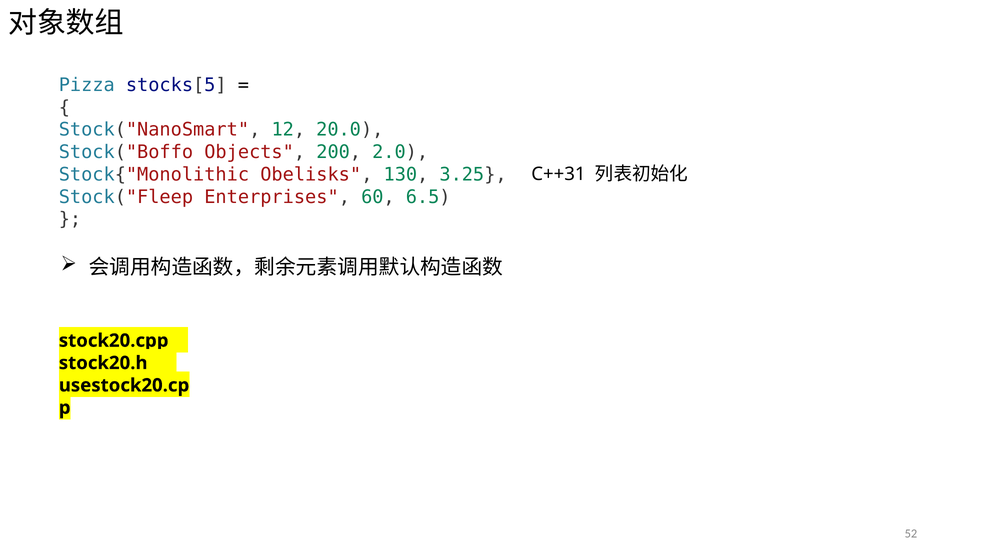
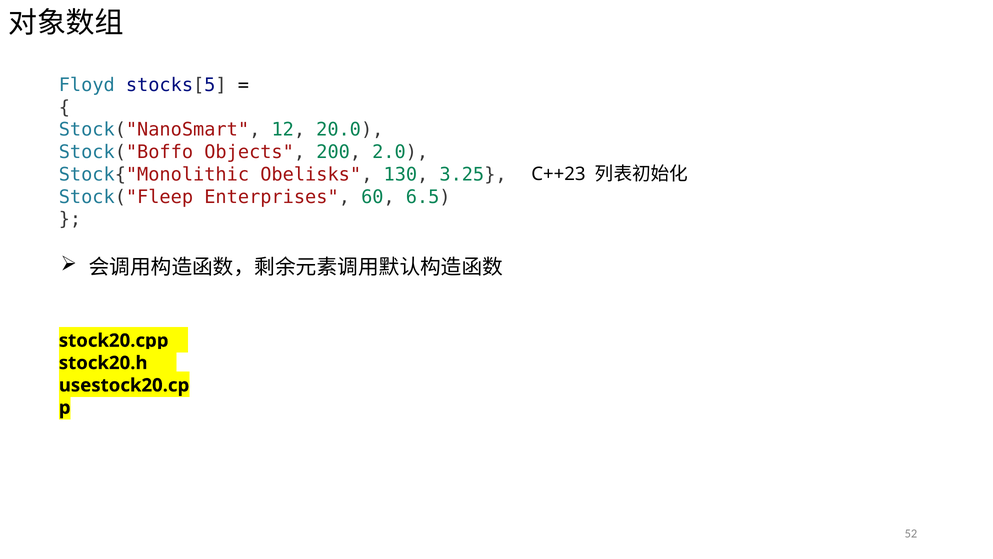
Pizza: Pizza -> Floyd
C++31: C++31 -> C++23
